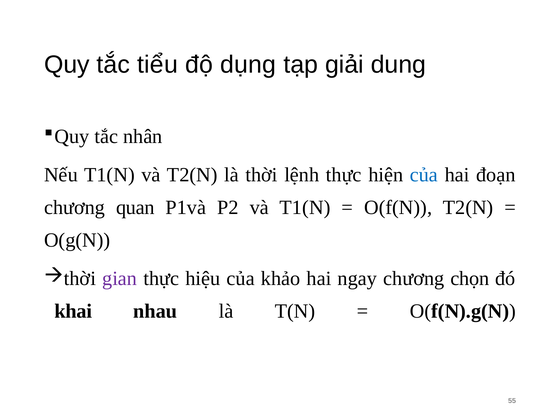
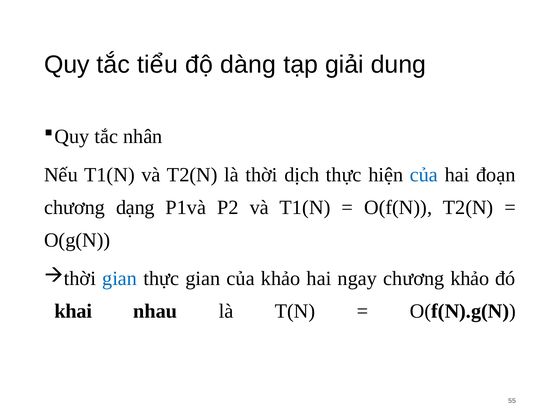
dụng: dụng -> dàng
lệnh: lệnh -> dịch
quan: quan -> dạng
gian at (120, 278) colour: purple -> blue
thực hiệu: hiệu -> gian
chương chọn: chọn -> khảo
